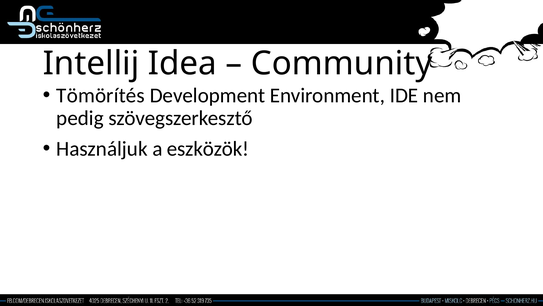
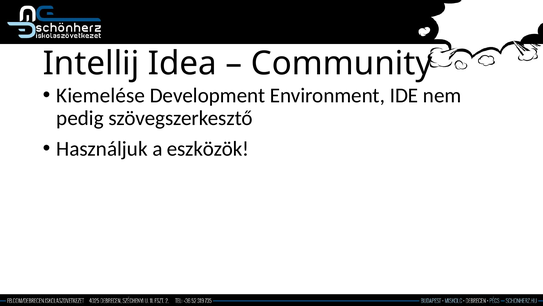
Tömörítés: Tömörítés -> Kiemelése
